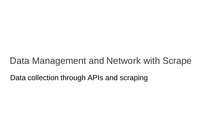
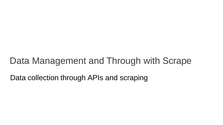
and Network: Network -> Through
